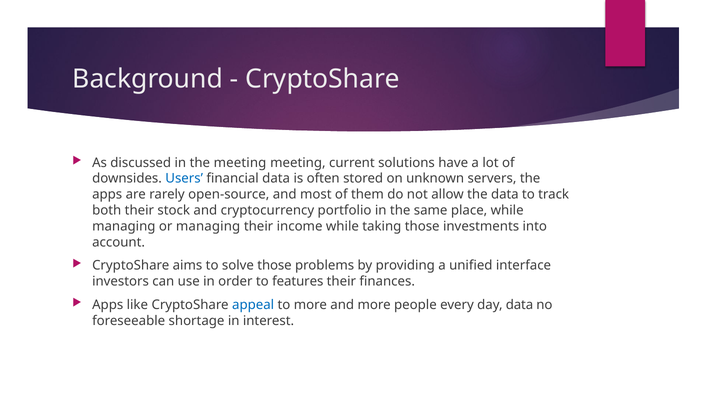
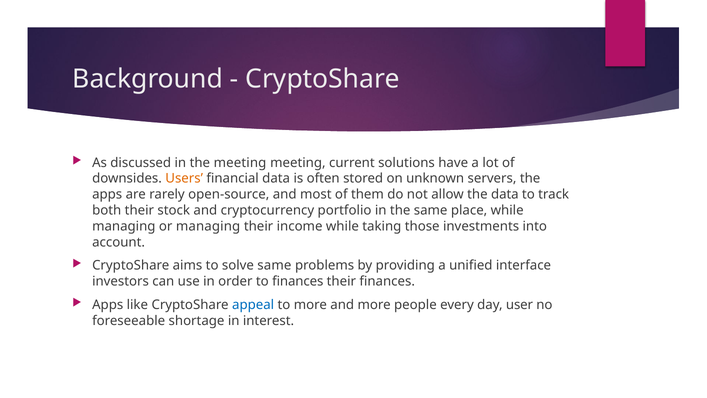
Users colour: blue -> orange
solve those: those -> same
to features: features -> finances
day data: data -> user
